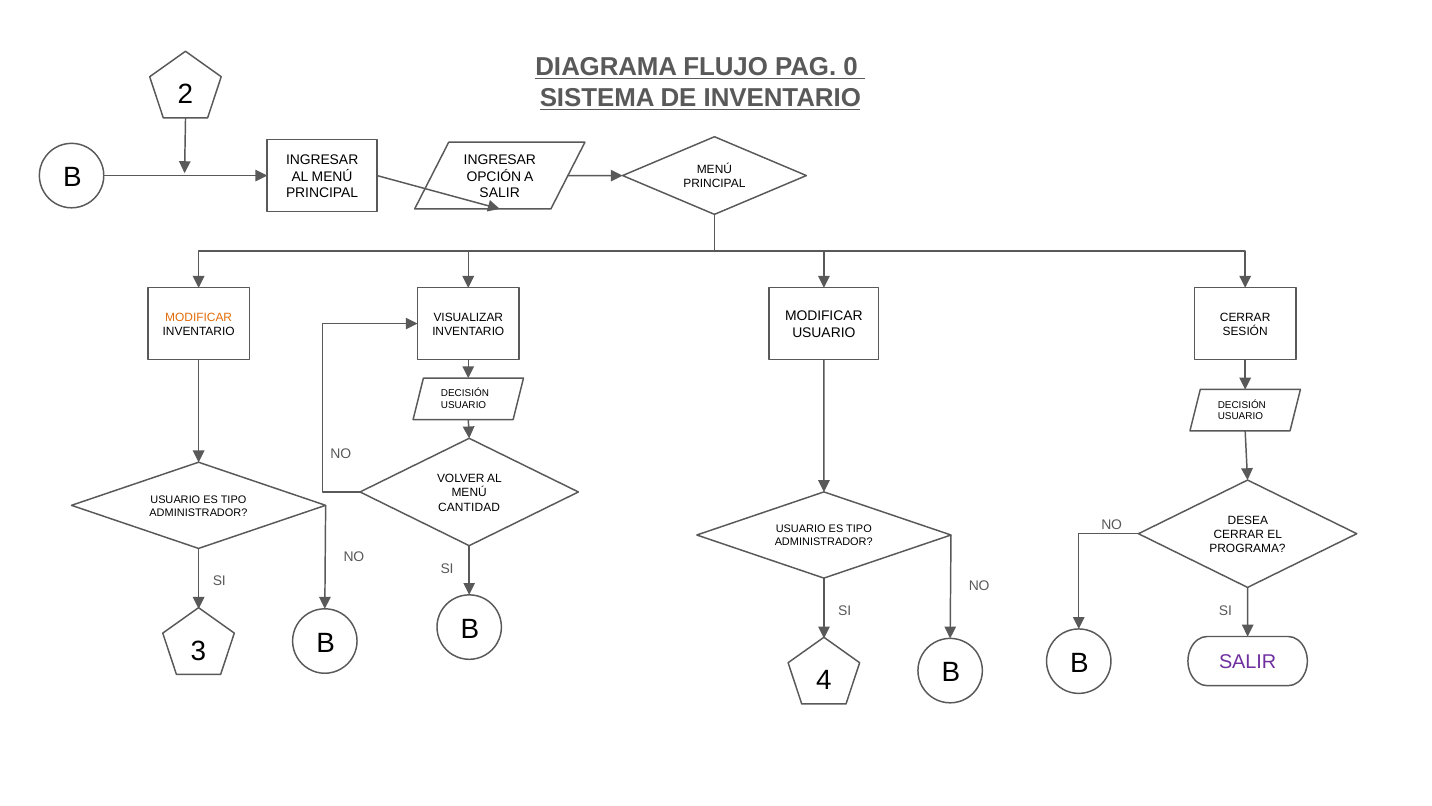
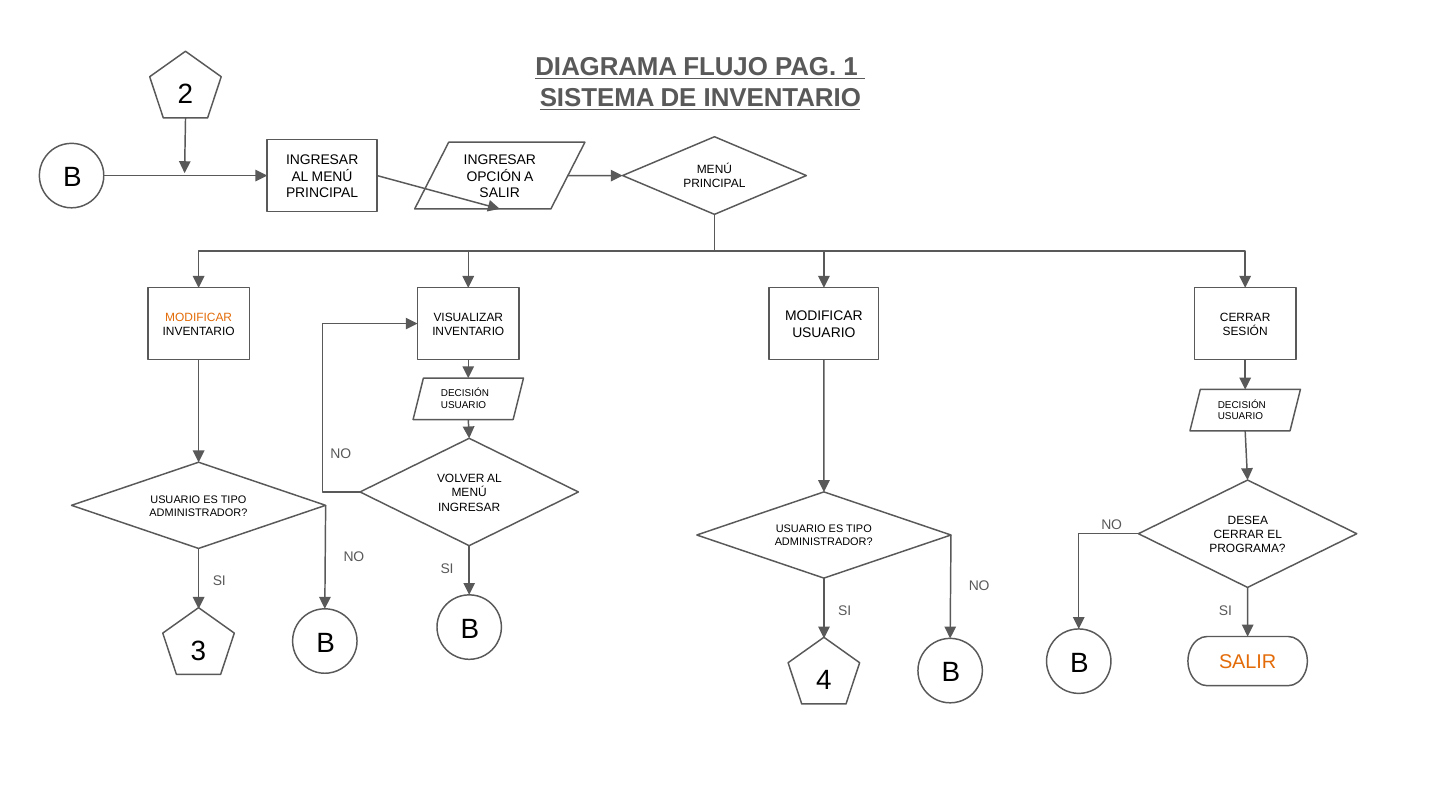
0: 0 -> 1
CANTIDAD at (469, 507): CANTIDAD -> INGRESAR
SALIR at (1248, 662) colour: purple -> orange
